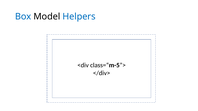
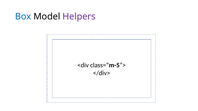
Helpers colour: blue -> purple
